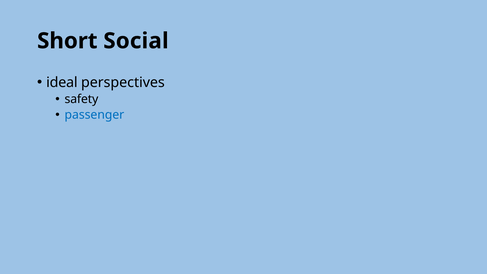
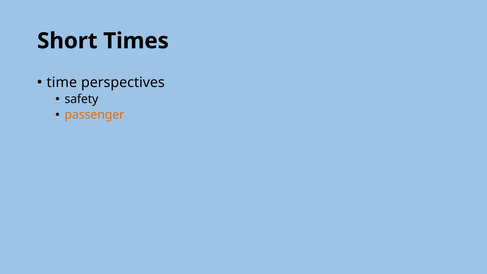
Social: Social -> Times
ideal: ideal -> time
passenger colour: blue -> orange
